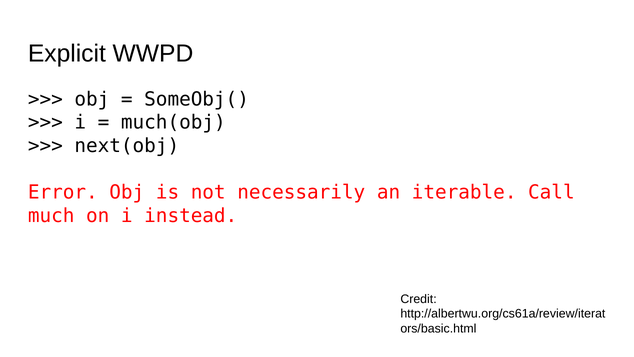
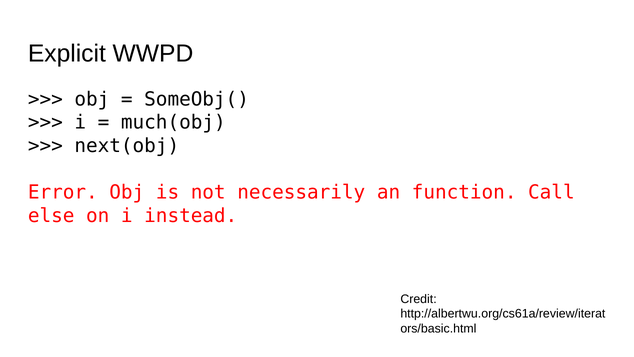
iterable: iterable -> function
much: much -> else
